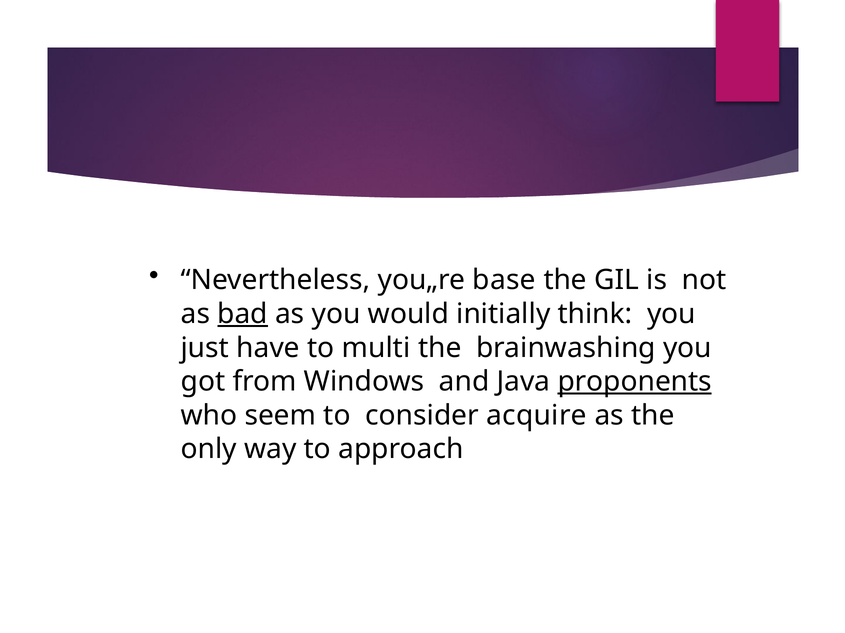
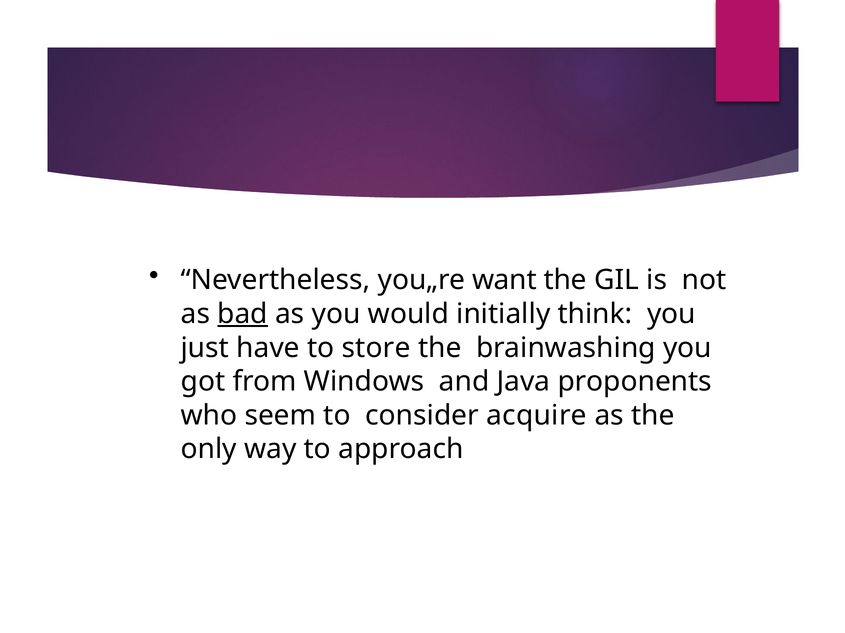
base: base -> want
multi: multi -> store
proponents underline: present -> none
